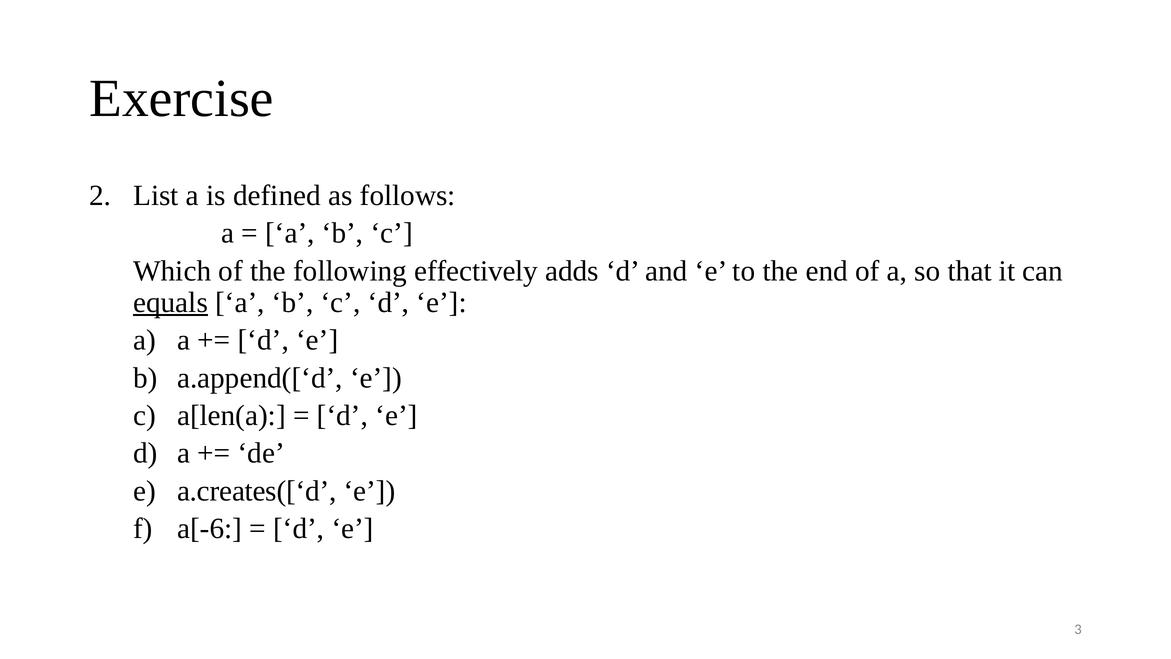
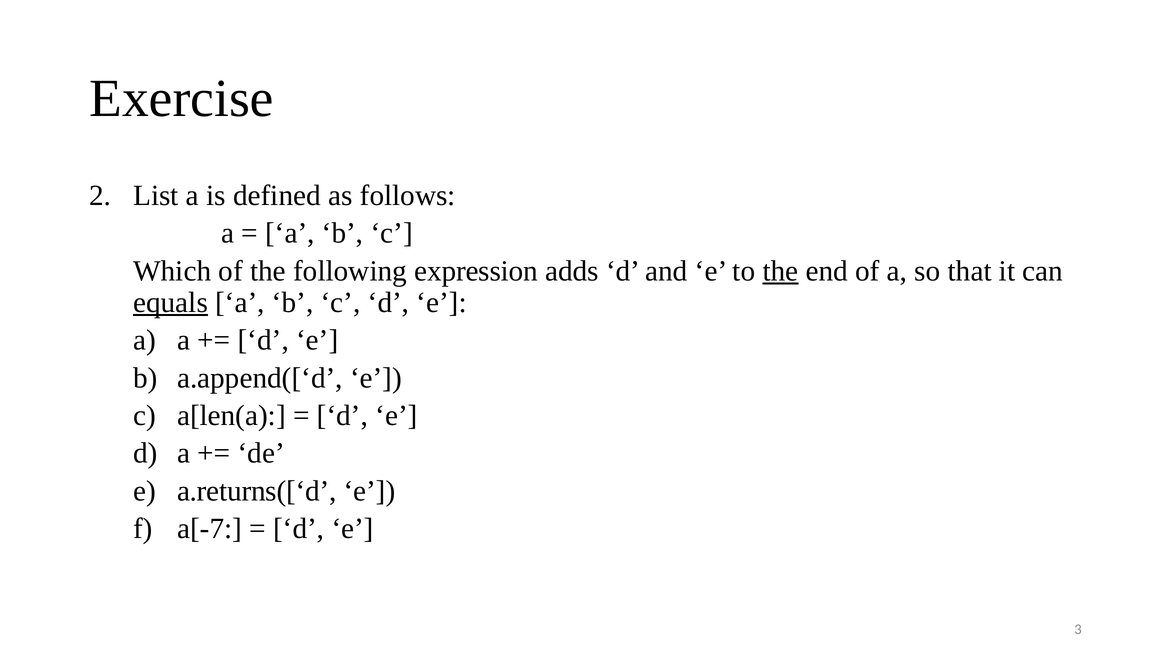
effectively: effectively -> expression
the at (780, 271) underline: none -> present
a.creates([‘d: a.creates([‘d -> a.returns([‘d
a[-6: a[-6 -> a[-7
